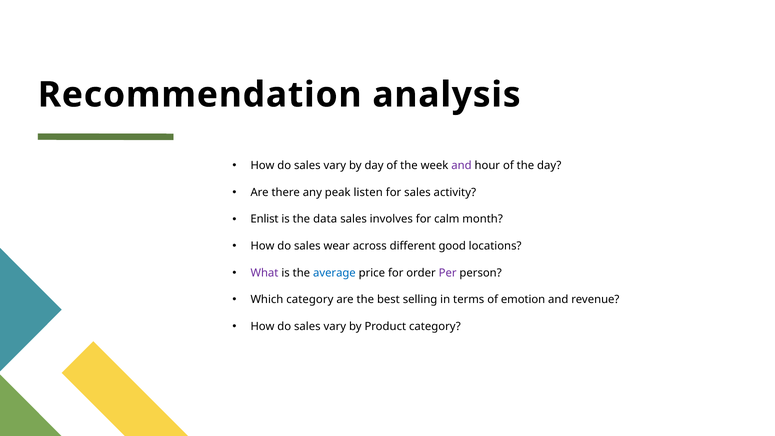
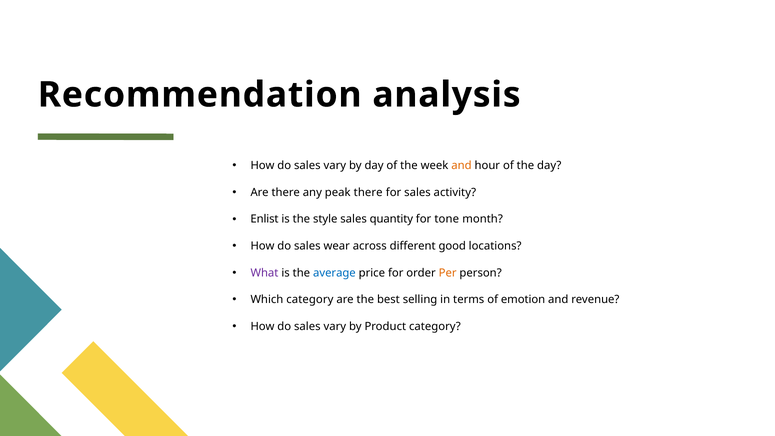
and at (461, 166) colour: purple -> orange
peak listen: listen -> there
data: data -> style
involves: involves -> quantity
calm: calm -> tone
Per colour: purple -> orange
